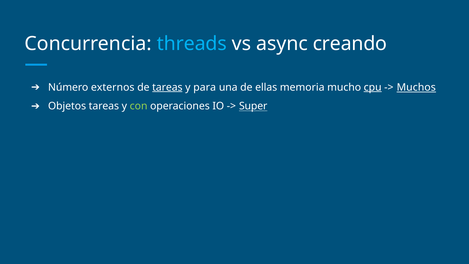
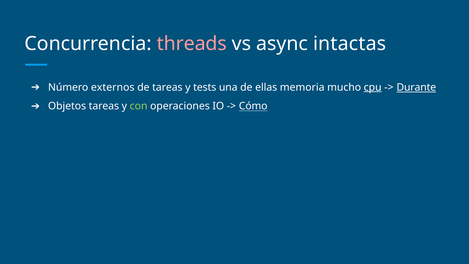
threads colour: light blue -> pink
creando: creando -> intactas
tareas at (167, 87) underline: present -> none
para: para -> tests
Muchos: Muchos -> Durante
Super: Super -> Cómo
